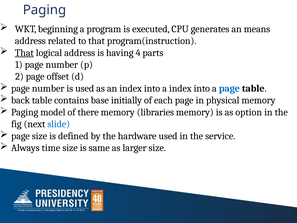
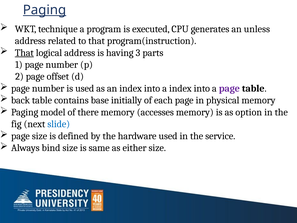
Paging at (45, 10) underline: none -> present
beginning: beginning -> technique
means: means -> unless
4: 4 -> 3
page at (229, 88) colour: blue -> purple
libraries: libraries -> accesses
time: time -> bind
larger: larger -> either
